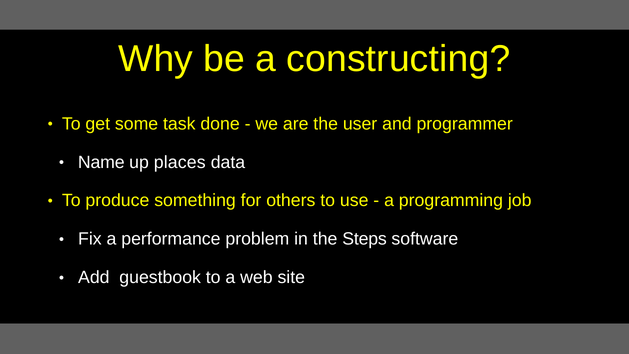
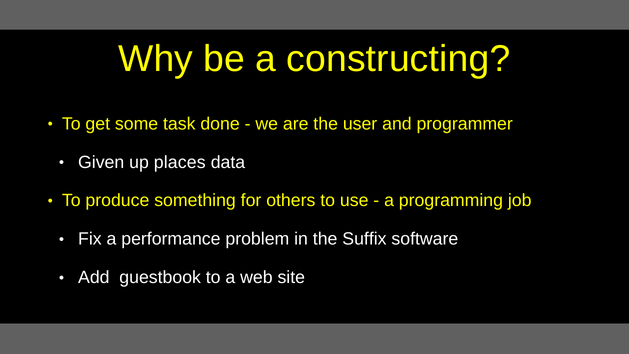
Name: Name -> Given
Steps: Steps -> Suffix
